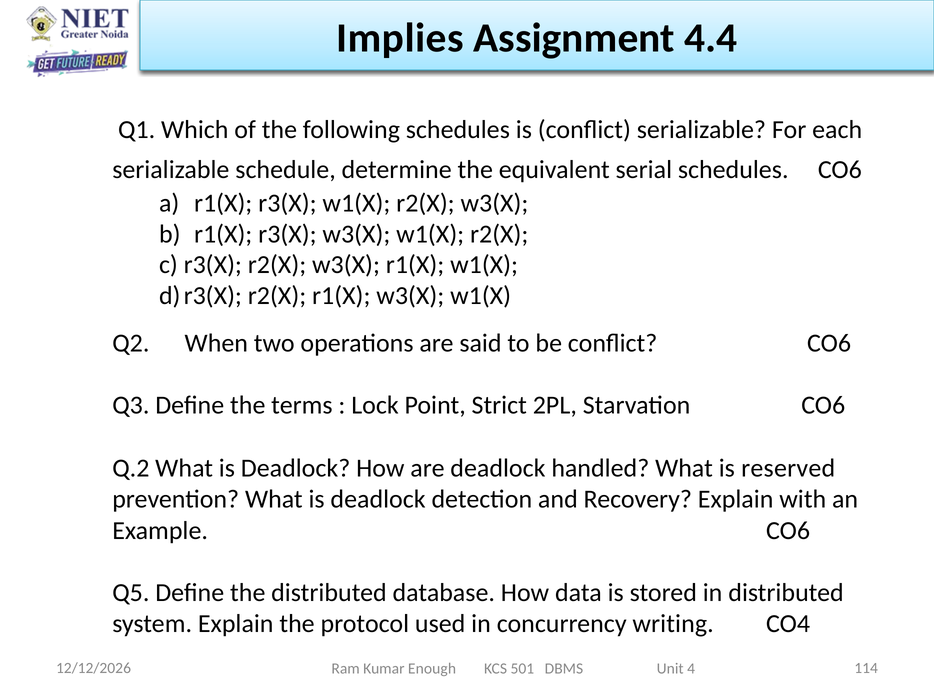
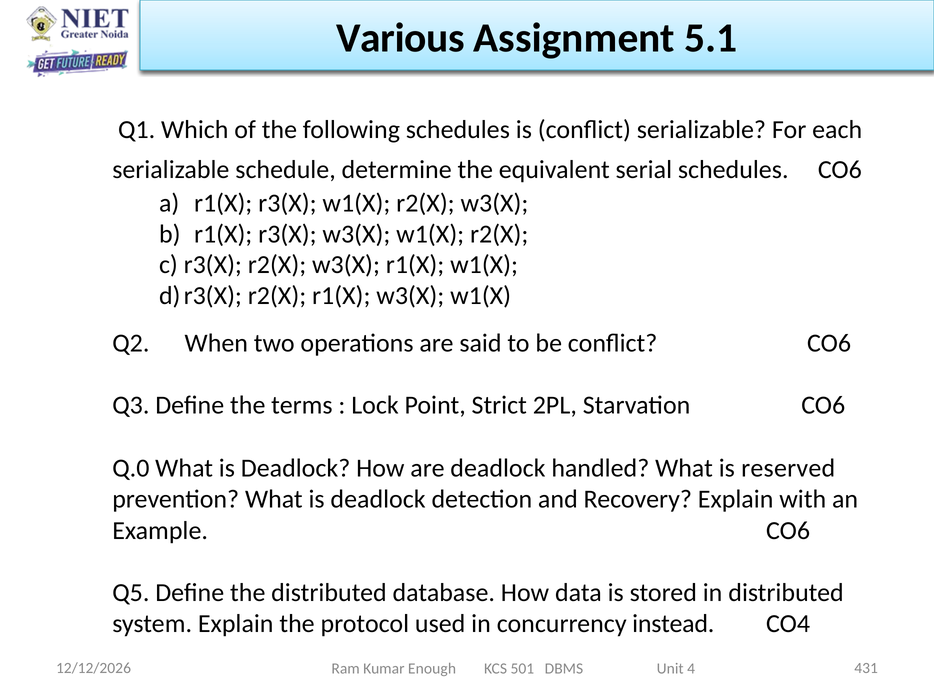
Implies: Implies -> Various
4.4: 4.4 -> 5.1
Q.2: Q.2 -> Q.0
writing: writing -> instead
114: 114 -> 431
